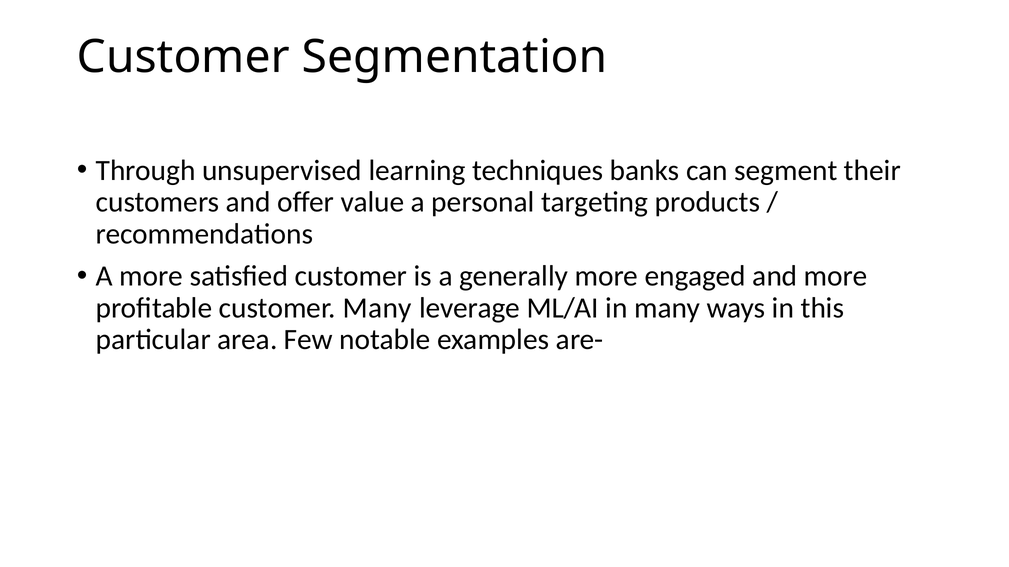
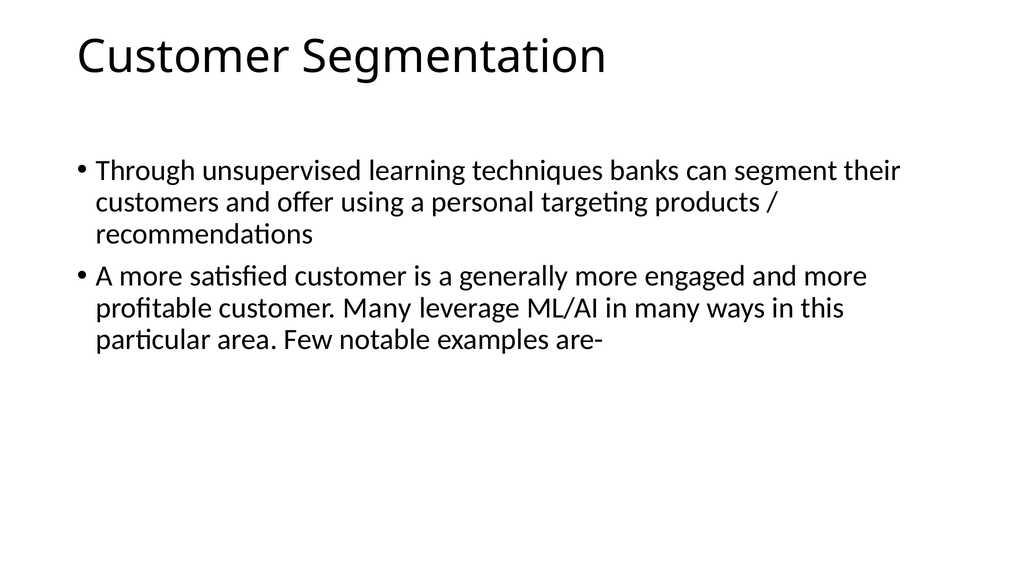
value: value -> using
